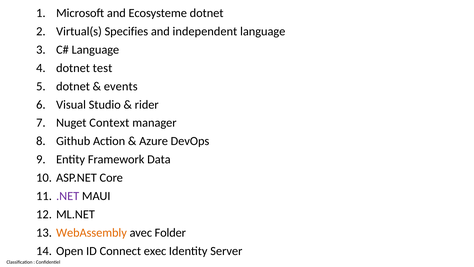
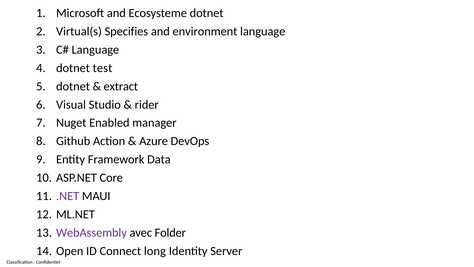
independent: independent -> environment
events: events -> extract
Context: Context -> Enabled
WebAssembly colour: orange -> purple
exec: exec -> long
